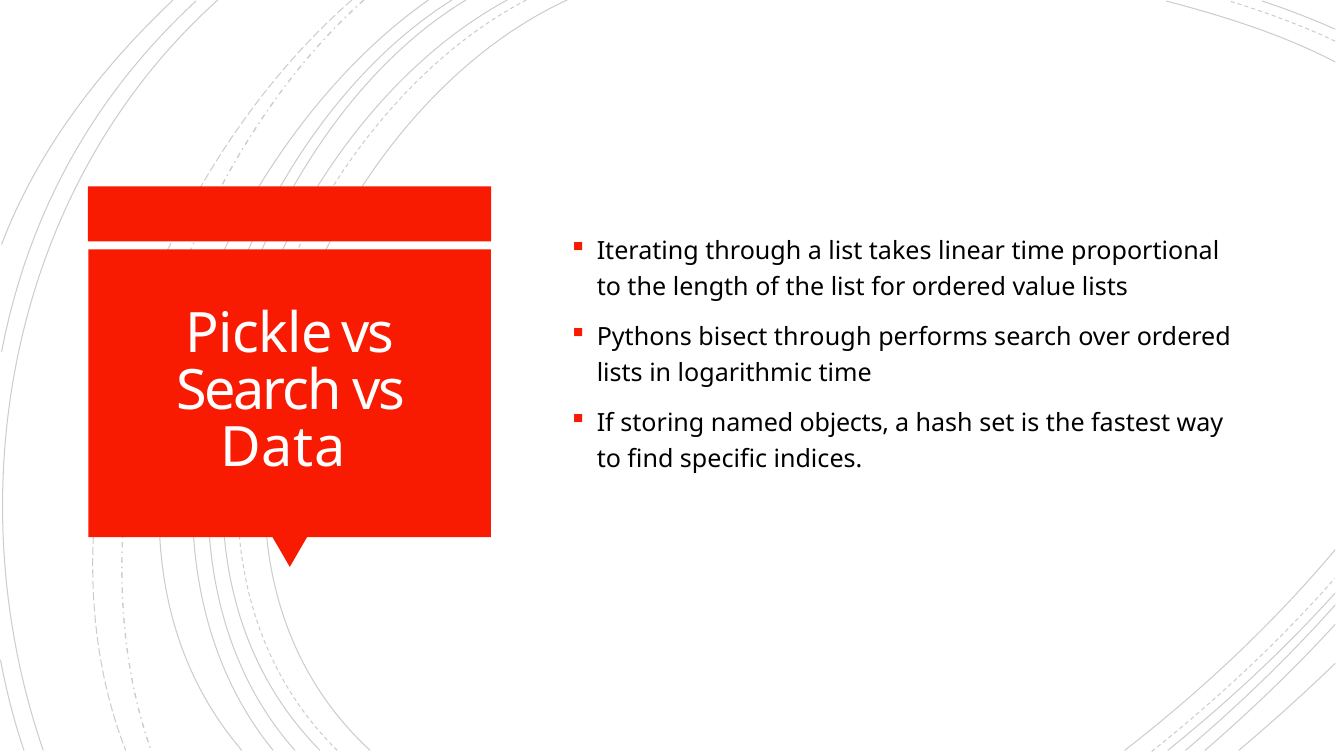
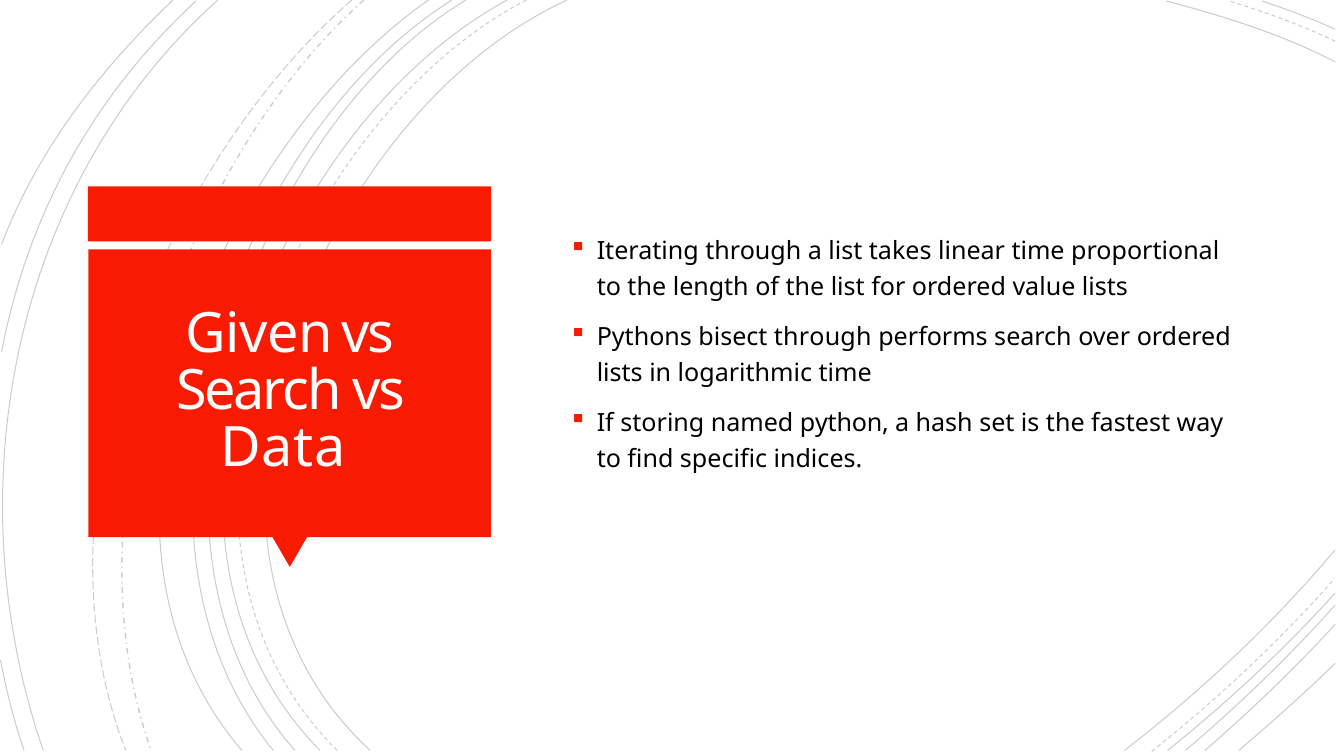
Pickle: Pickle -> Given
objects: objects -> python
